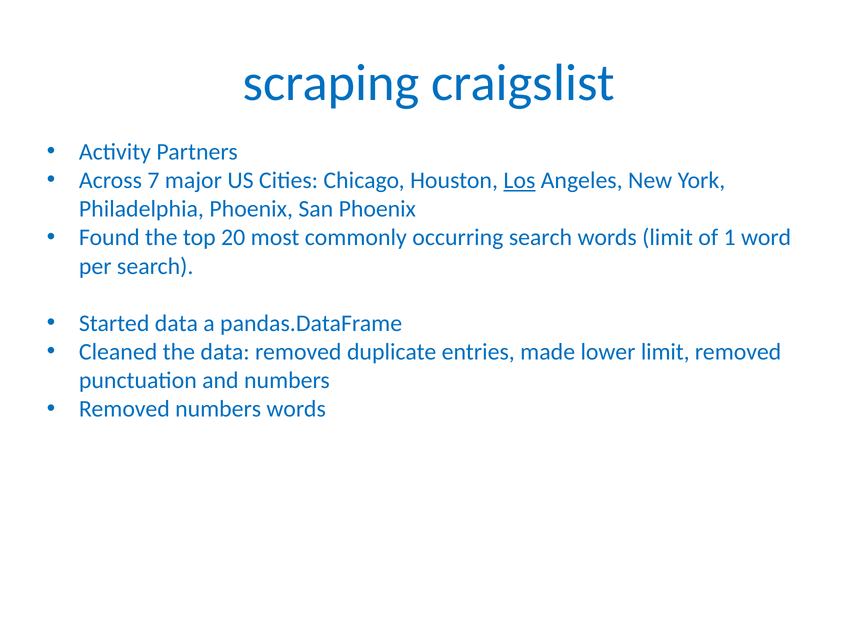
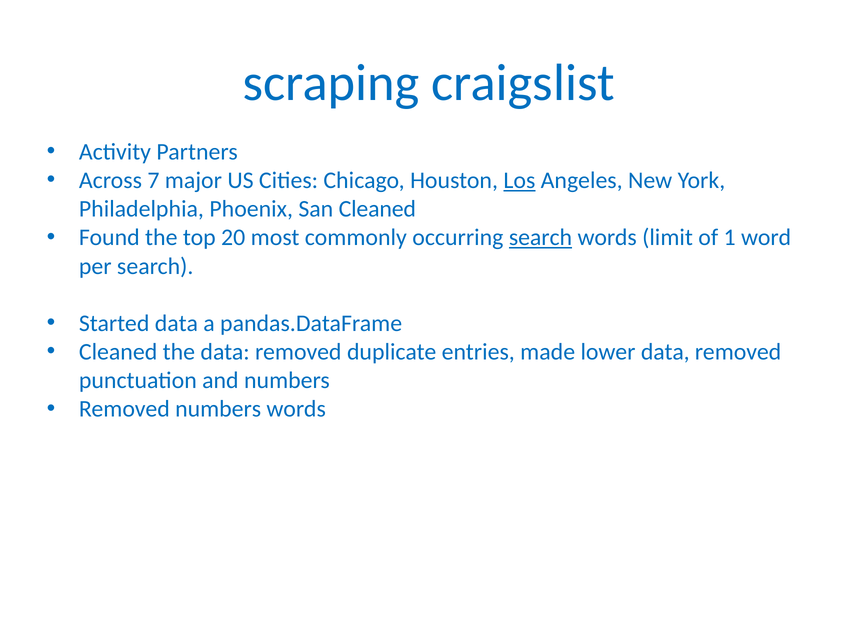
San Phoenix: Phoenix -> Cleaned
search at (541, 238) underline: none -> present
lower limit: limit -> data
